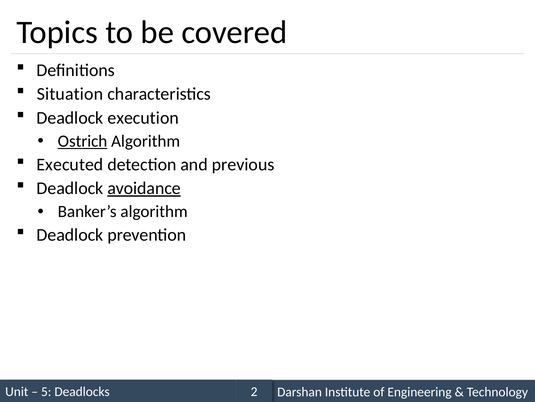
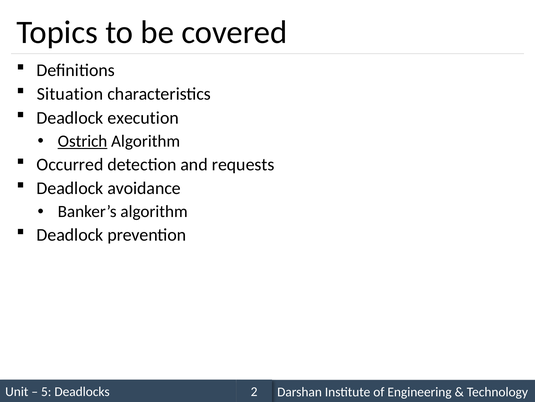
Executed: Executed -> Occurred
previous: previous -> requests
avoidance underline: present -> none
